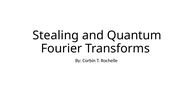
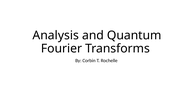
Stealing: Stealing -> Analysis
